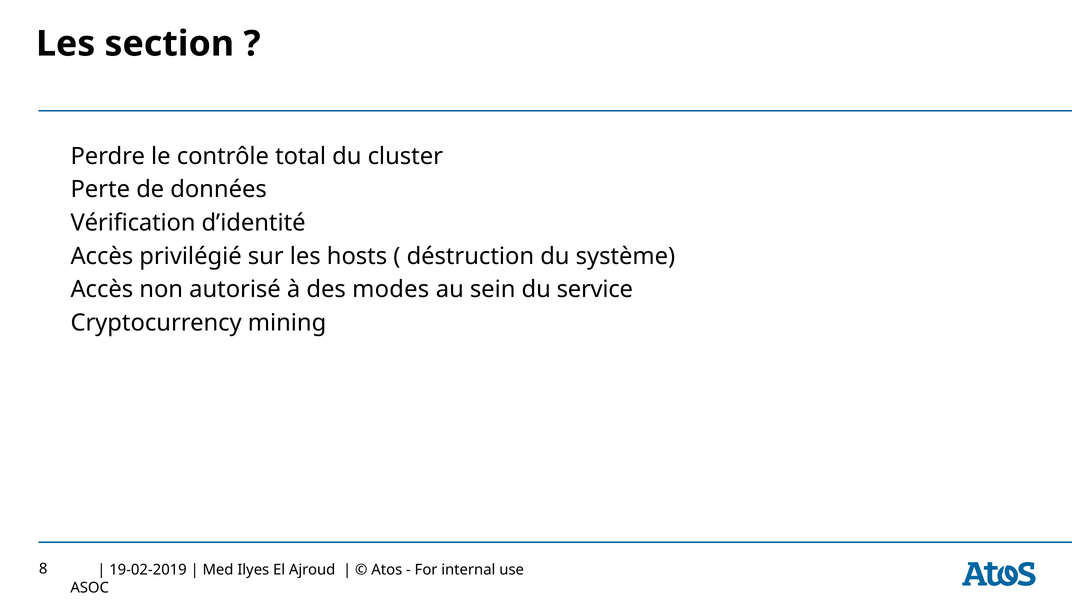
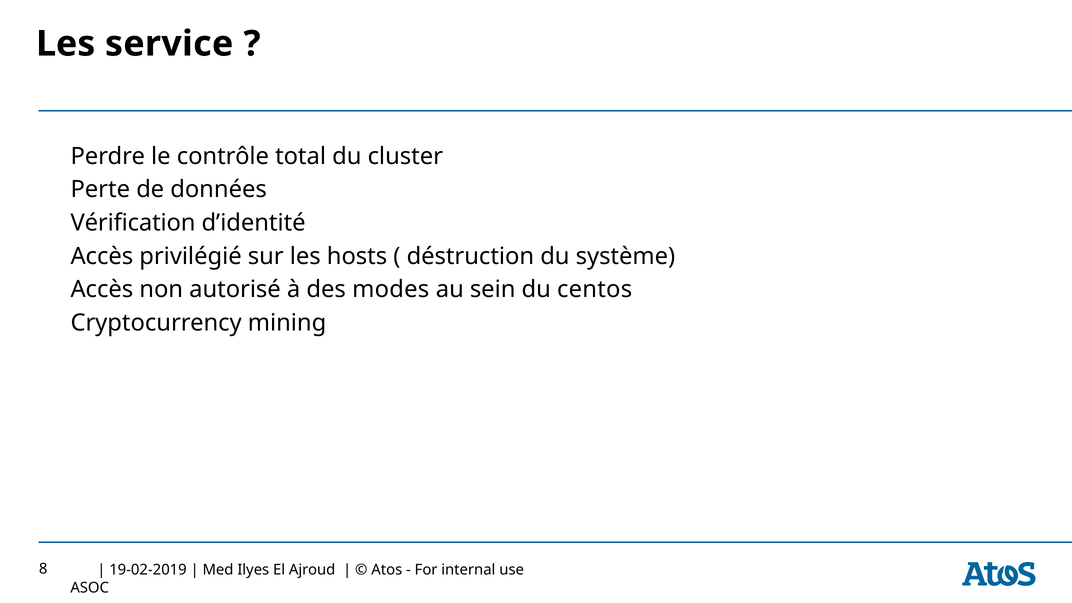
section: section -> service
service: service -> centos
